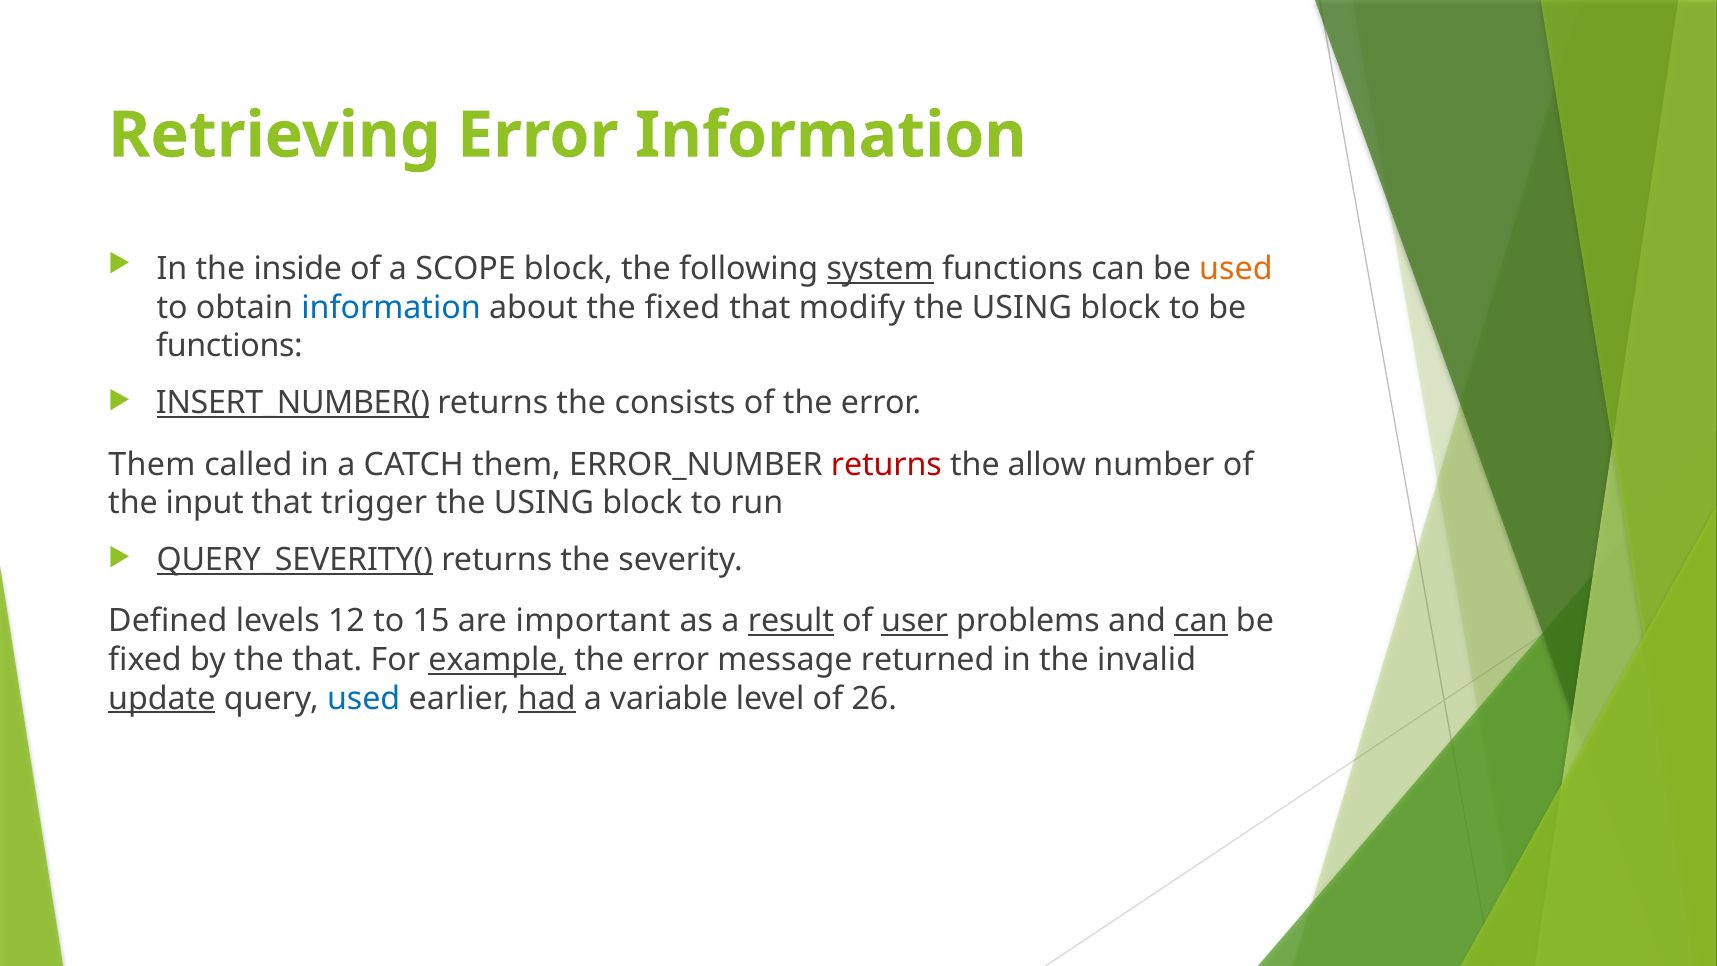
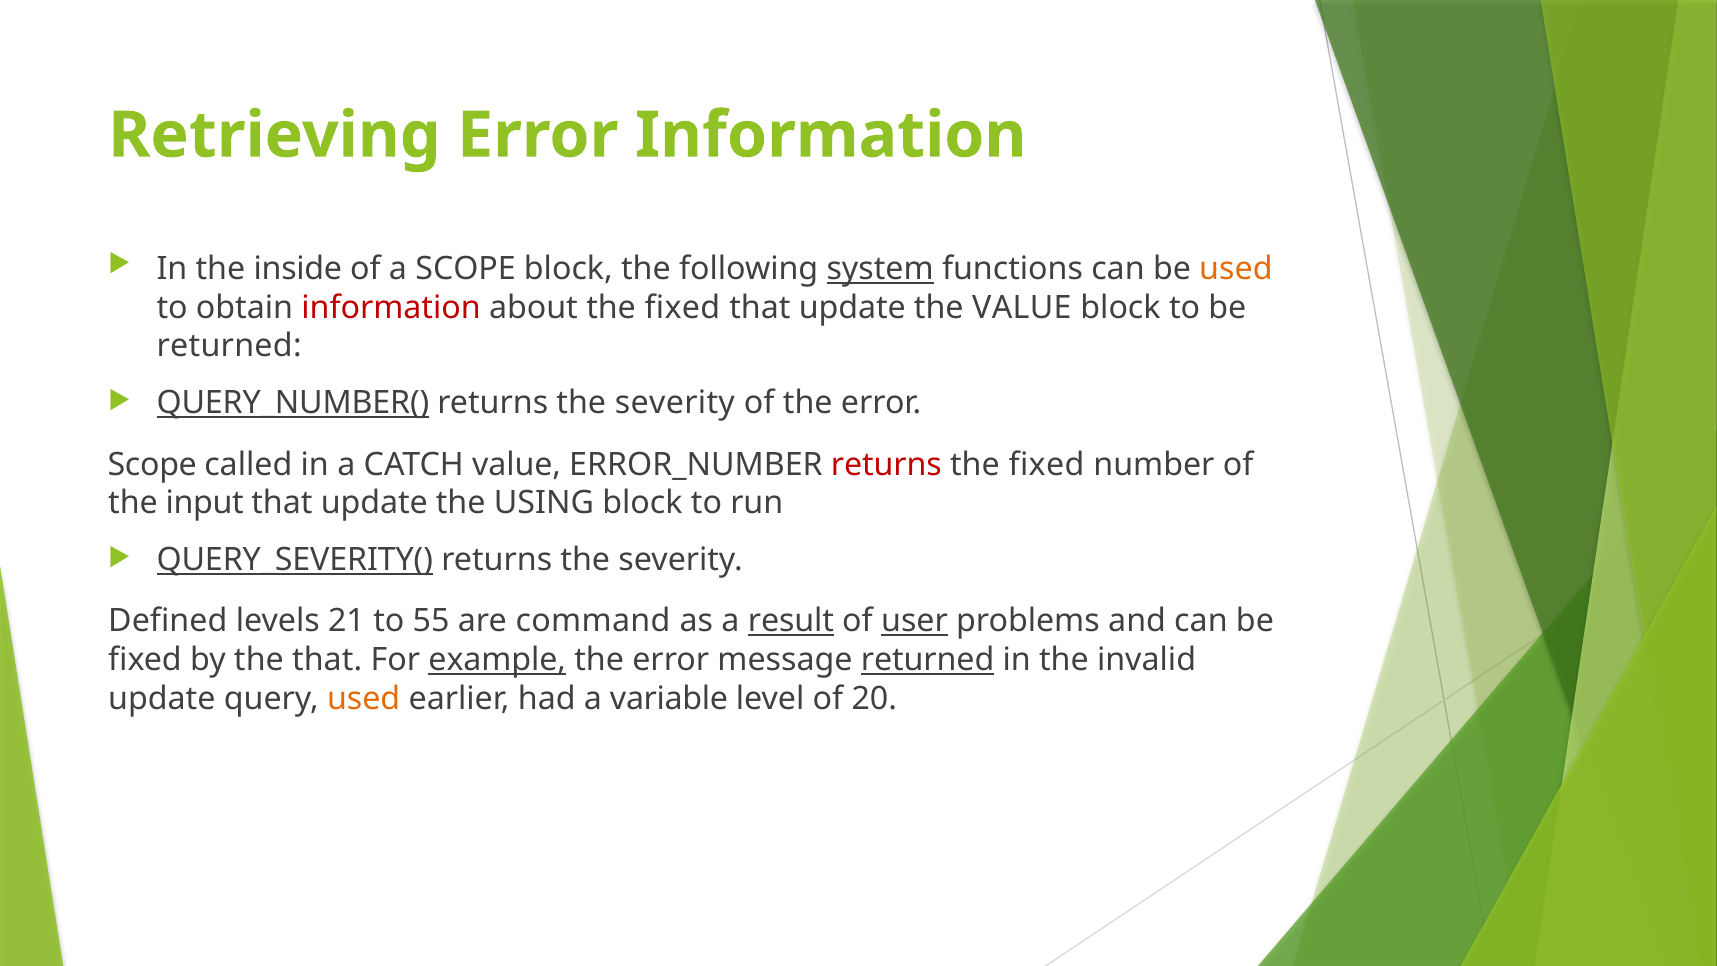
information at (391, 307) colour: blue -> red
modify at (852, 307): modify -> update
USING at (1022, 307): USING -> VALUE
functions at (229, 346): functions -> returned
INSERT_NUMBER(: INSERT_NUMBER( -> QUERY_NUMBER(
consists at (675, 403): consists -> severity
Them at (152, 464): Them -> Scope
CATCH them: them -> value
allow at (1047, 464): allow -> fixed
trigger at (374, 503): trigger -> update
12: 12 -> 21
15: 15 -> 55
important: important -> command
can at (1201, 621) underline: present -> none
returned at (928, 660) underline: none -> present
update at (162, 698) underline: present -> none
used at (364, 698) colour: blue -> orange
had underline: present -> none
26: 26 -> 20
